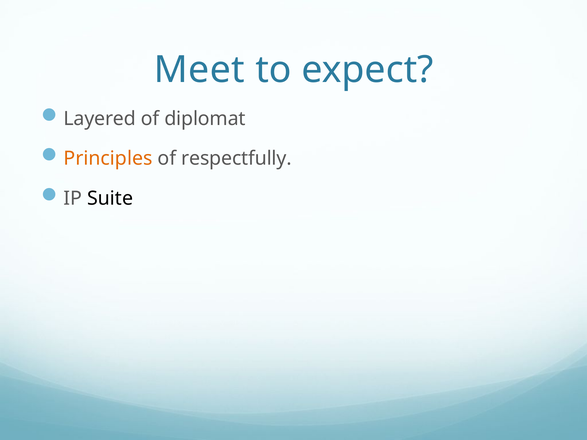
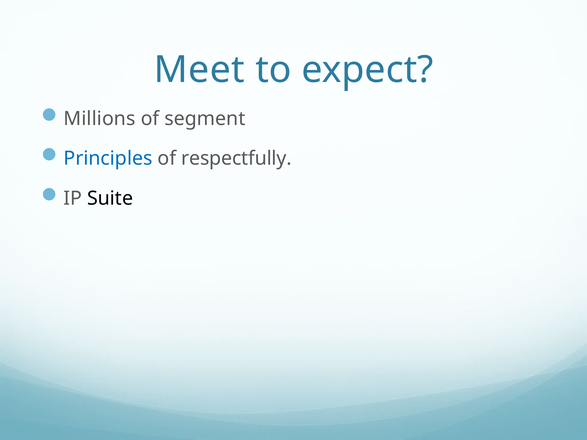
Layered: Layered -> Millions
diplomat: diplomat -> segment
Principles colour: orange -> blue
